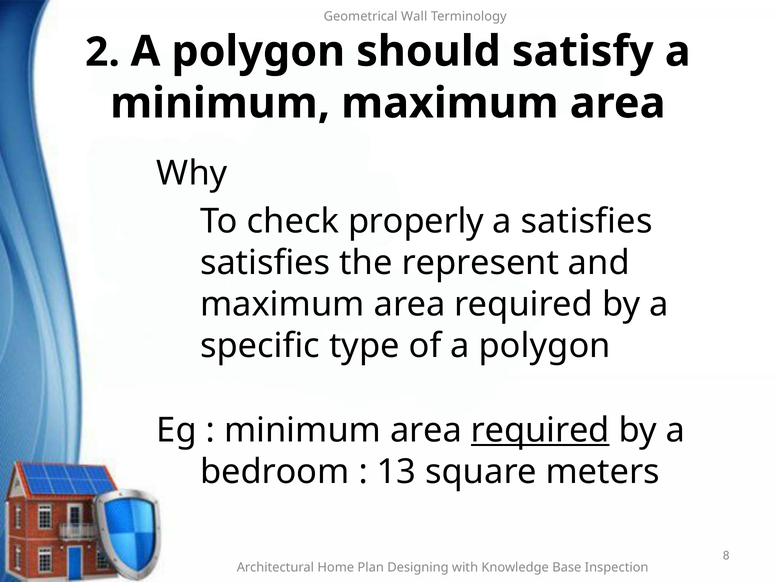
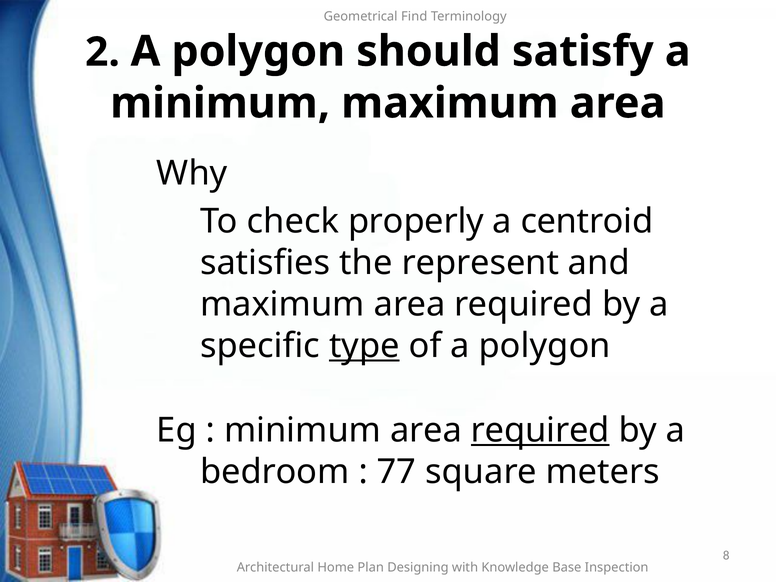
Wall: Wall -> Find
a satisfies: satisfies -> centroid
type underline: none -> present
13: 13 -> 77
